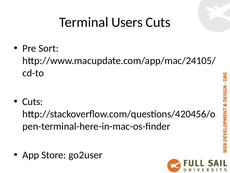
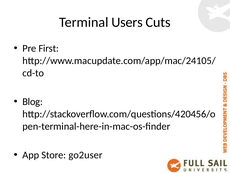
Sort: Sort -> First
Cuts at (33, 101): Cuts -> Blog
